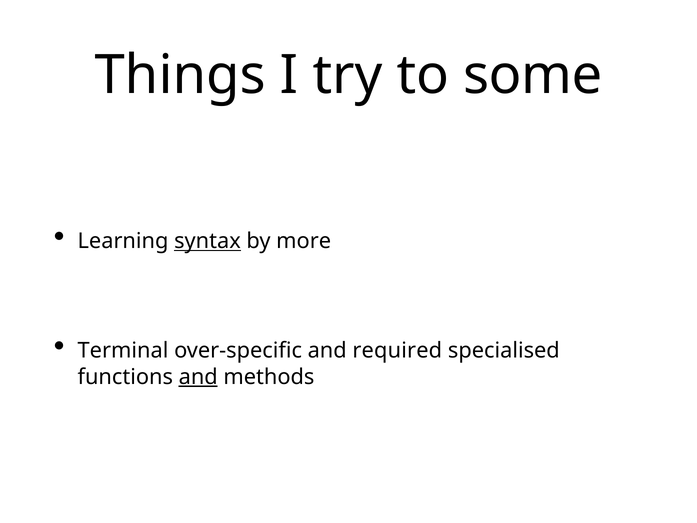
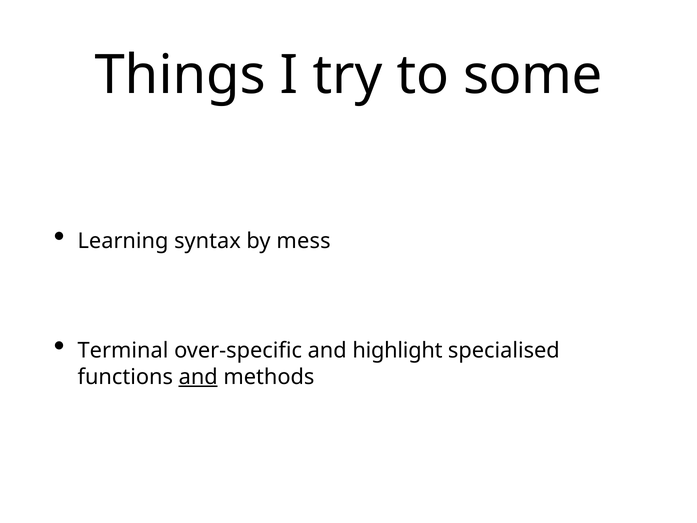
syntax underline: present -> none
more: more -> mess
required: required -> highlight
